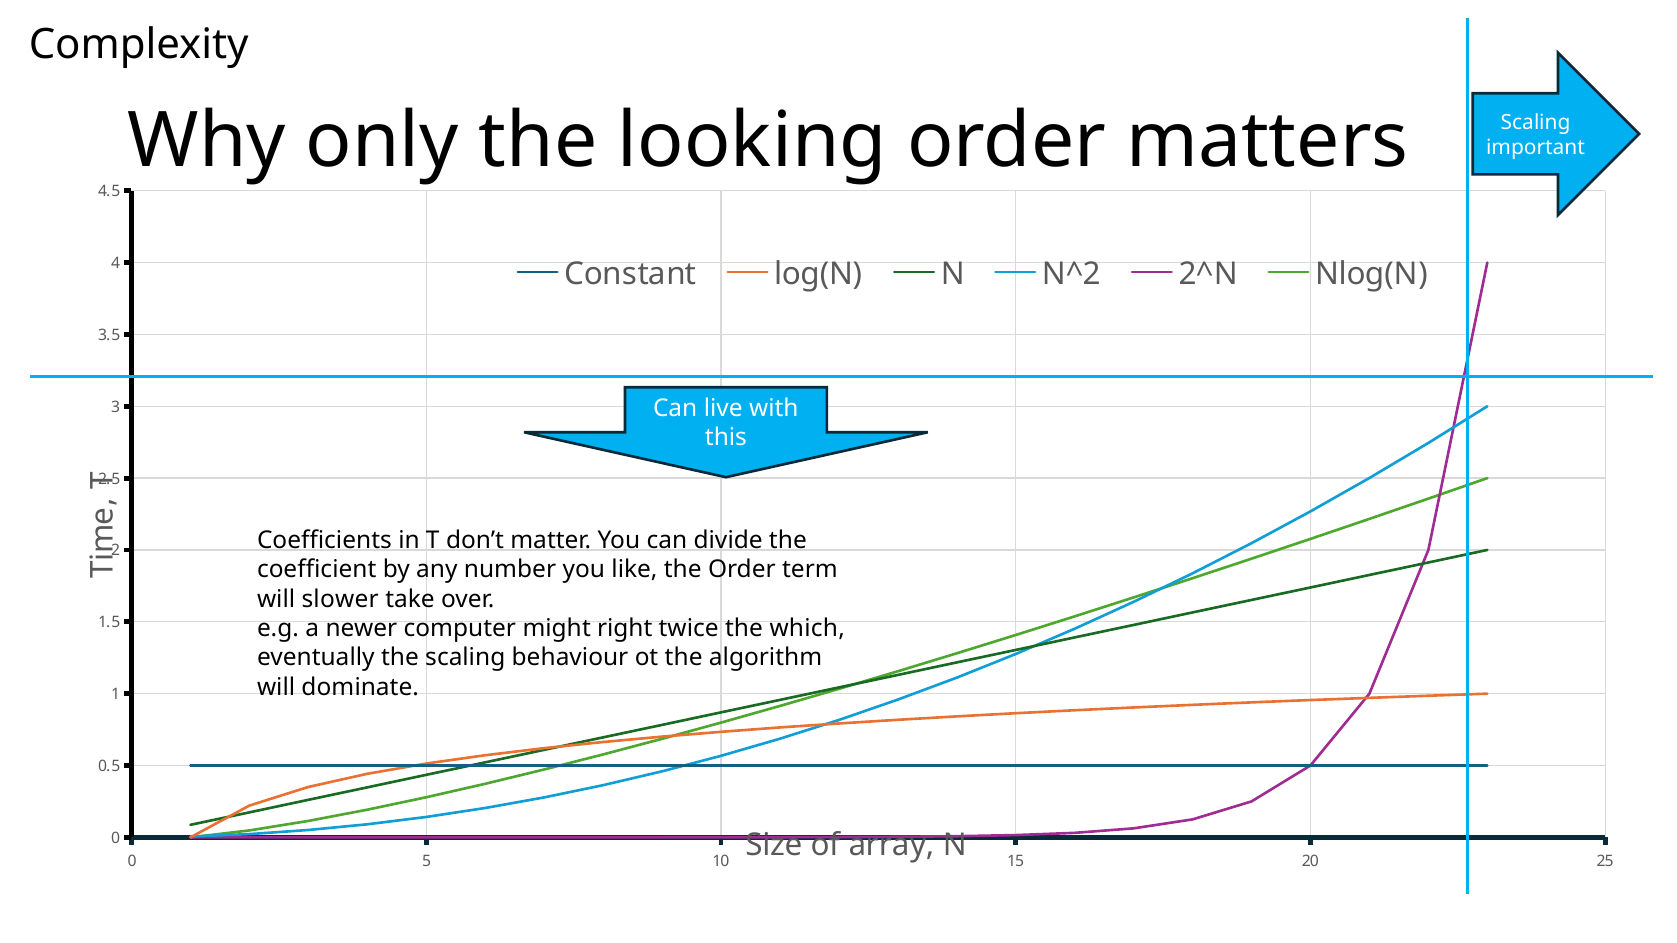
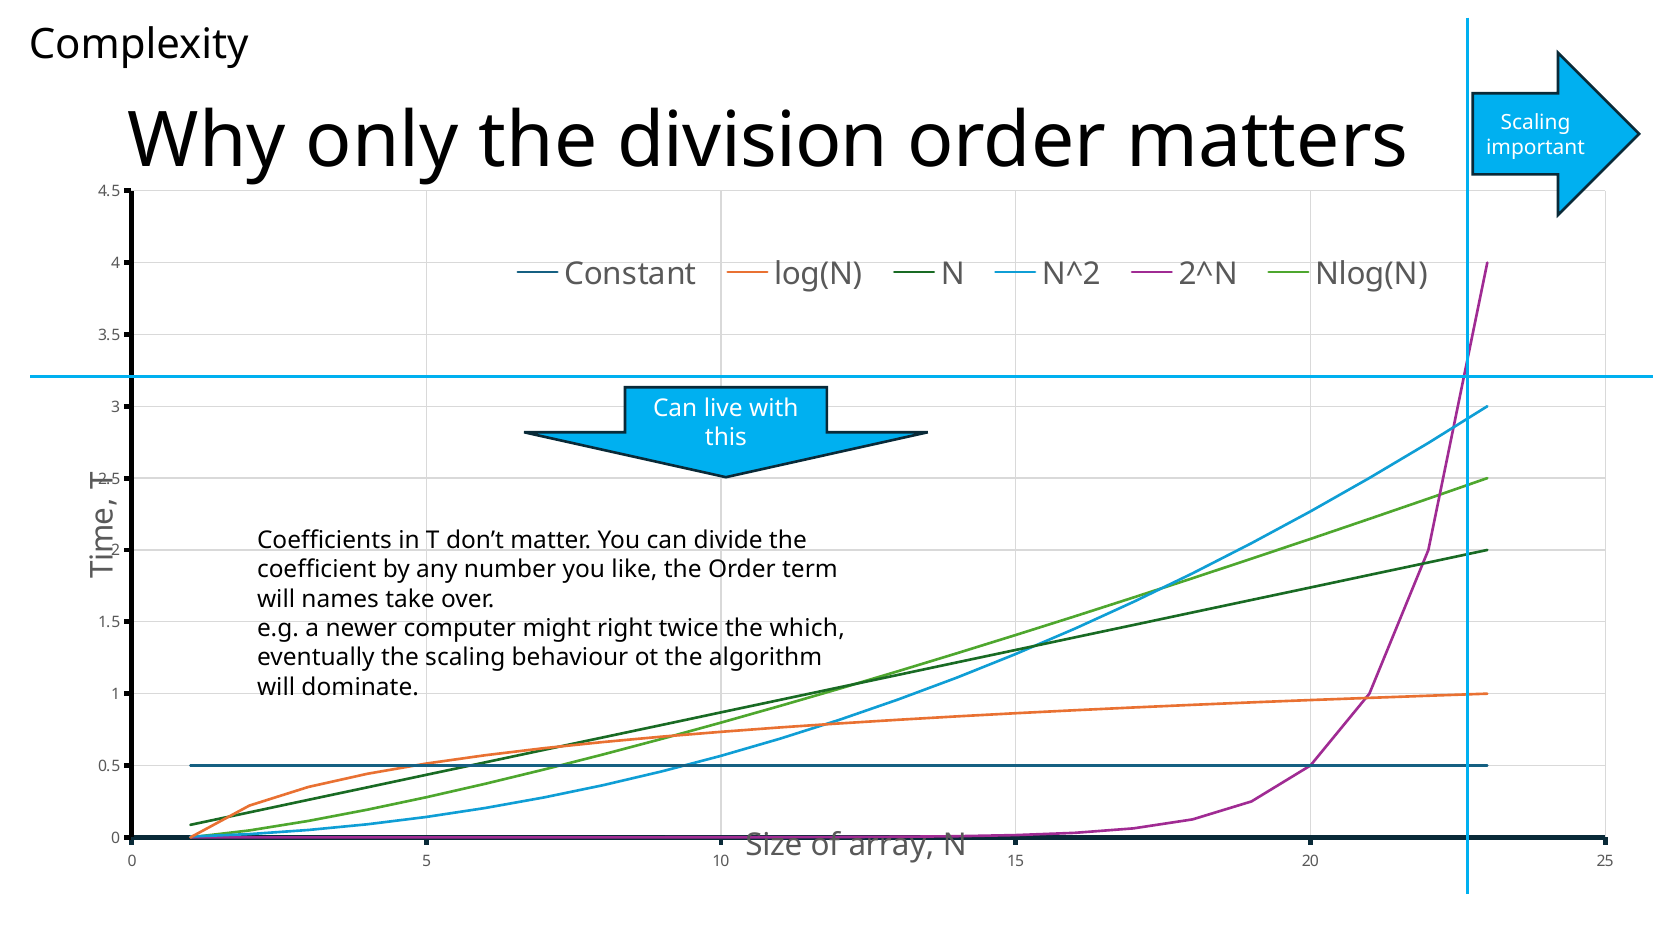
looking: looking -> division
slower: slower -> names
